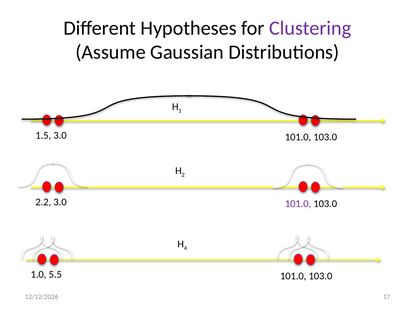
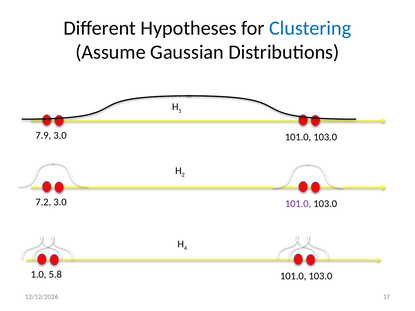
Clustering colour: purple -> blue
1.5: 1.5 -> 7.9
2.2: 2.2 -> 7.2
5.5: 5.5 -> 5.8
